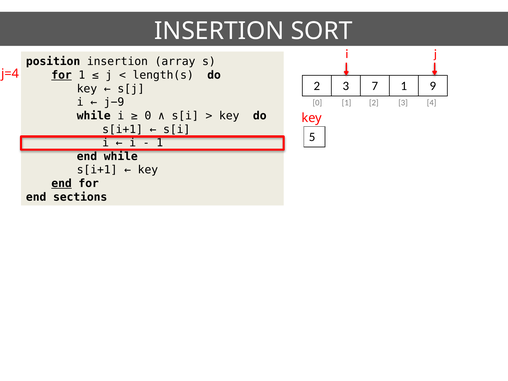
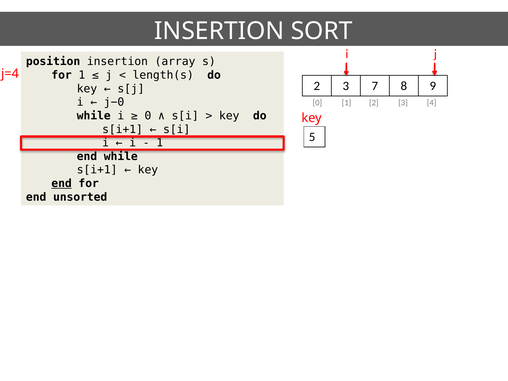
for at (62, 75) underline: present -> none
7 1: 1 -> 8
j−9: j−9 -> j−0
sections: sections -> unsorted
